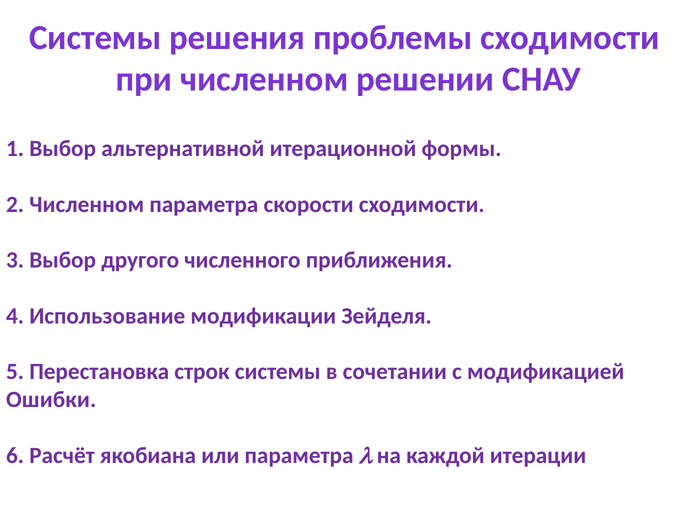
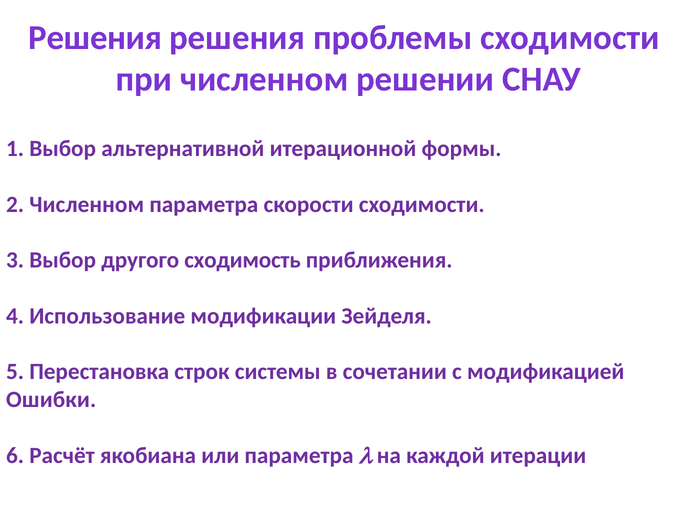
Системы at (95, 38): Системы -> Решения
численного: численного -> сходимость
